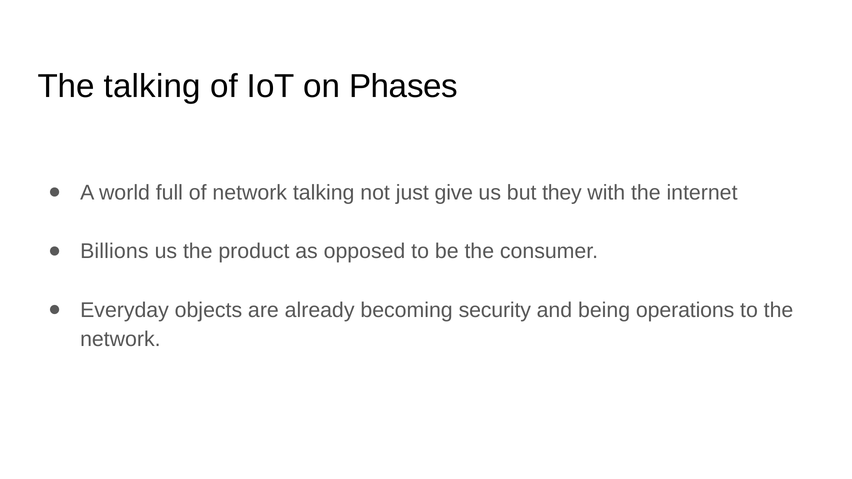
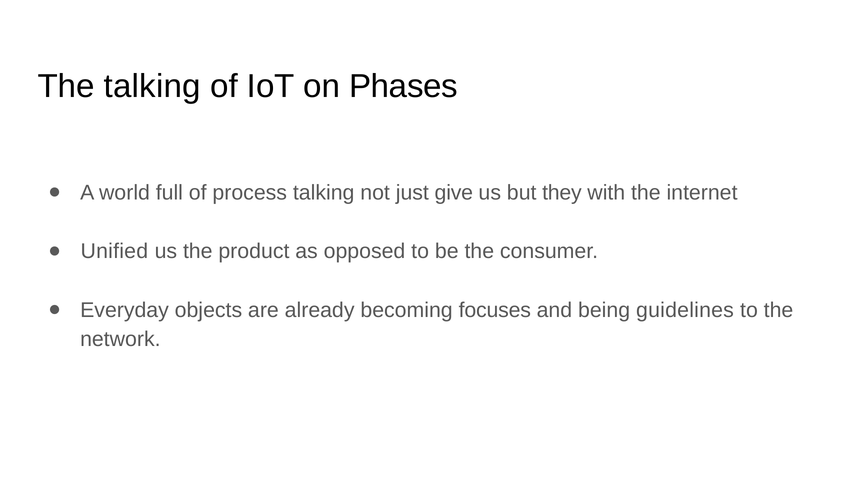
of network: network -> process
Billions: Billions -> Unified
security: security -> focuses
operations: operations -> guidelines
